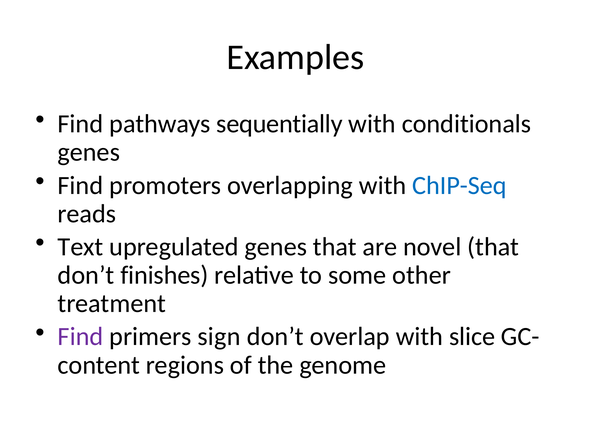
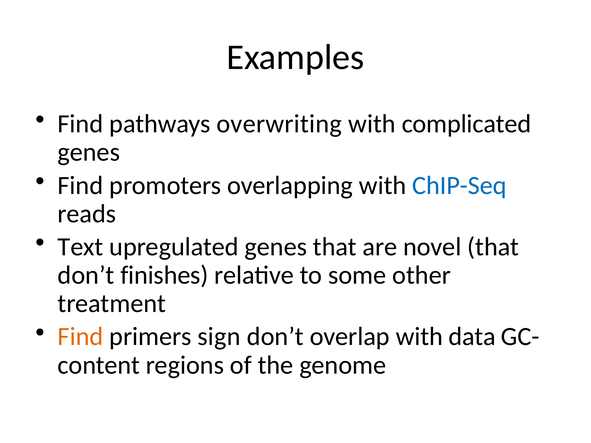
sequentially: sequentially -> overwriting
conditionals: conditionals -> complicated
Find at (80, 337) colour: purple -> orange
slice: slice -> data
